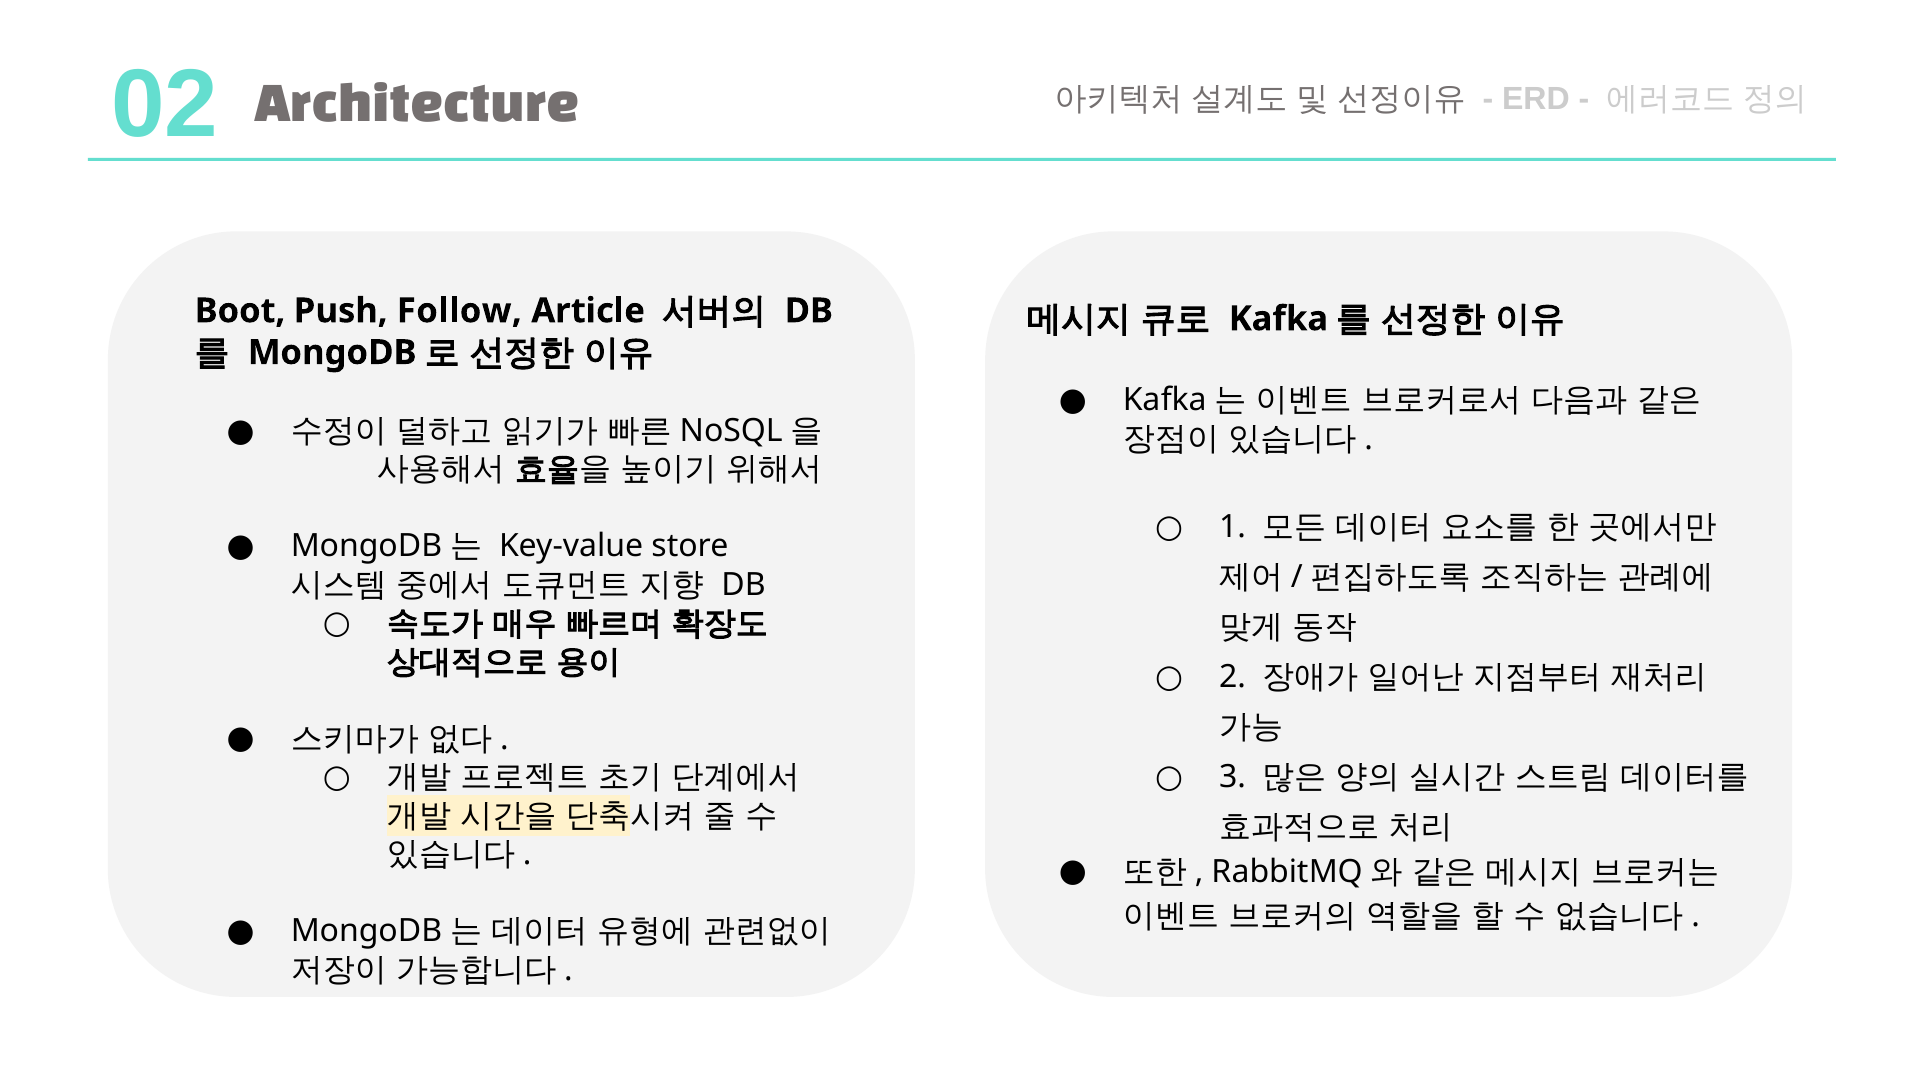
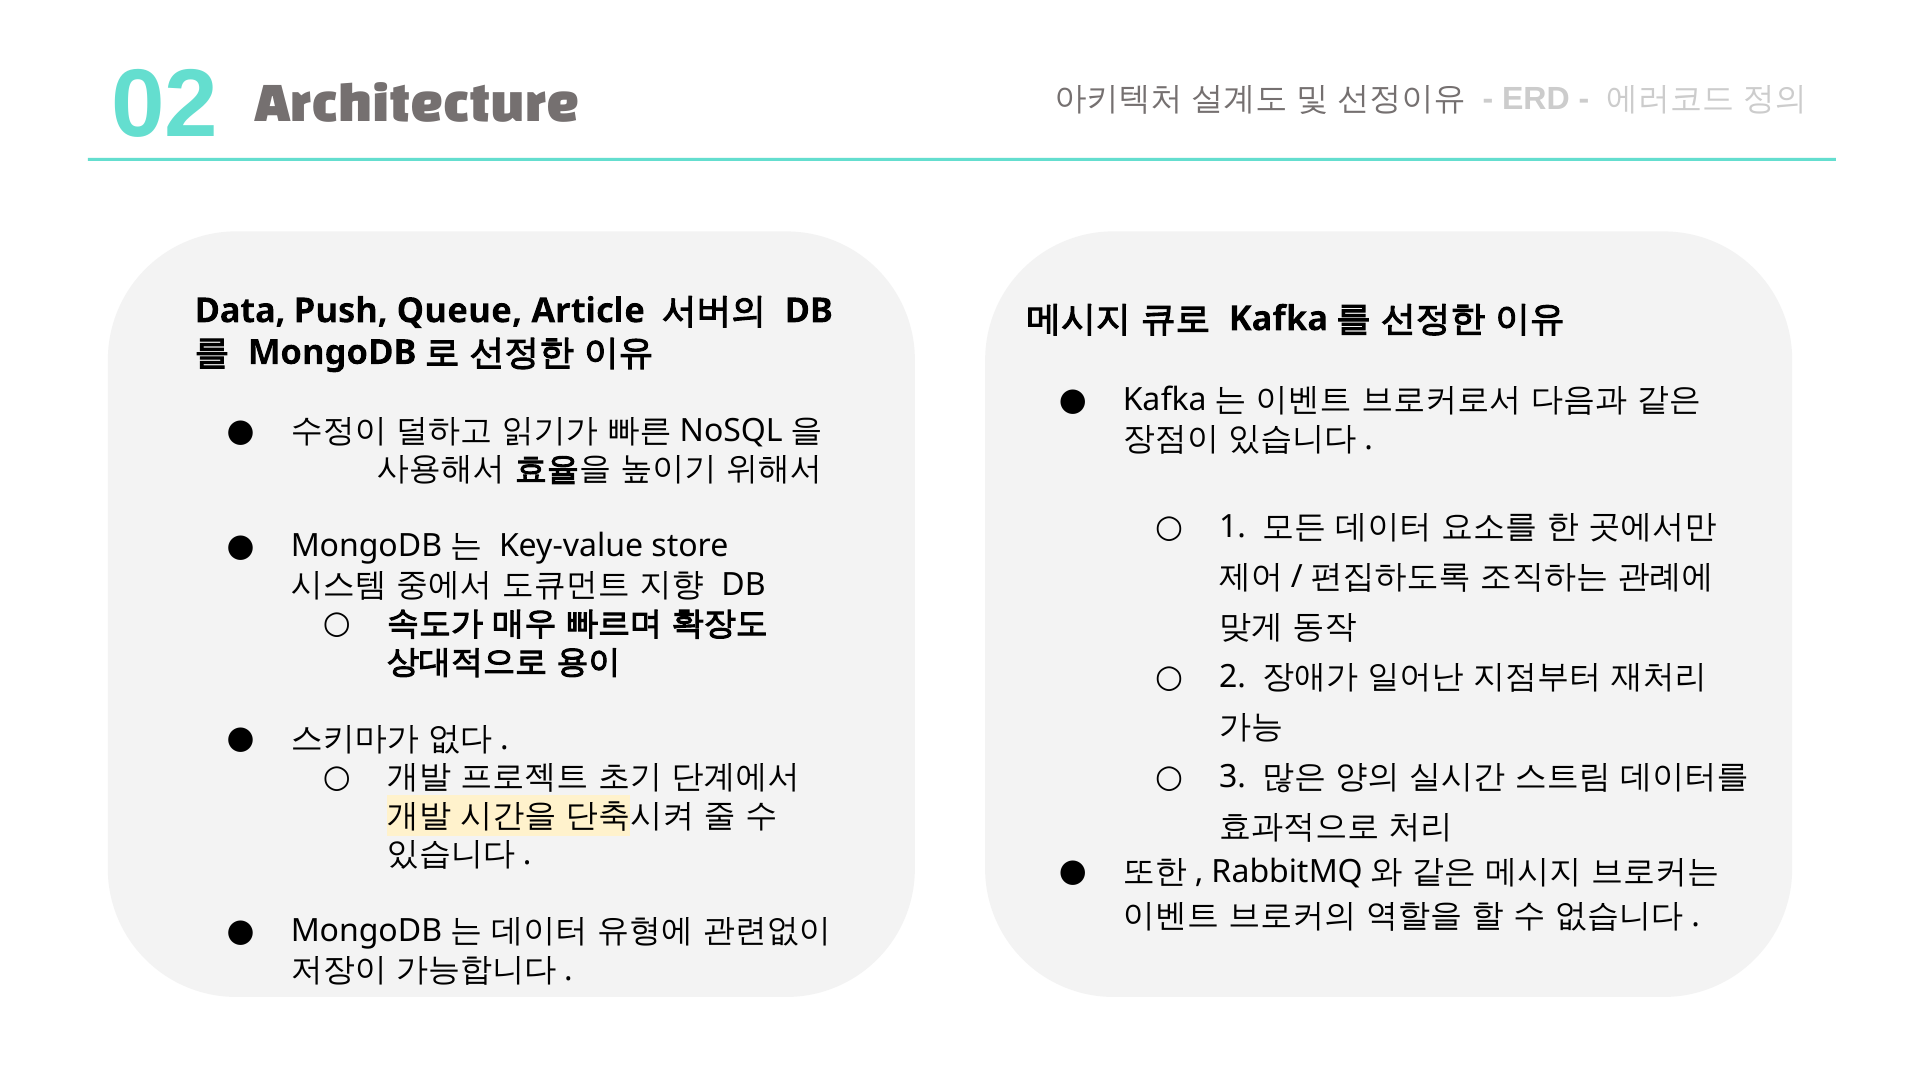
Boot: Boot -> Data
Follow: Follow -> Queue
